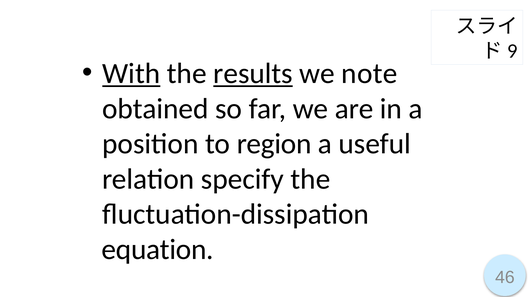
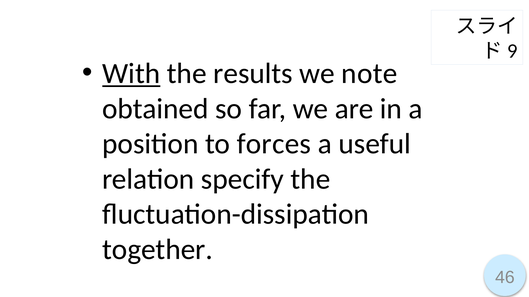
results underline: present -> none
region: region -> forces
equation: equation -> together
